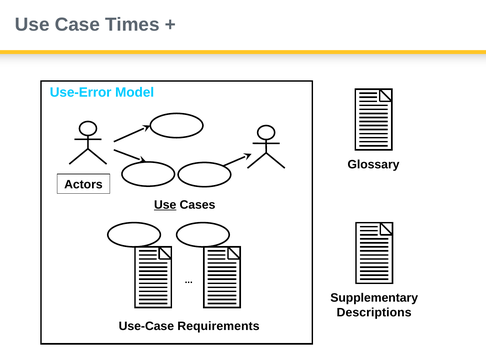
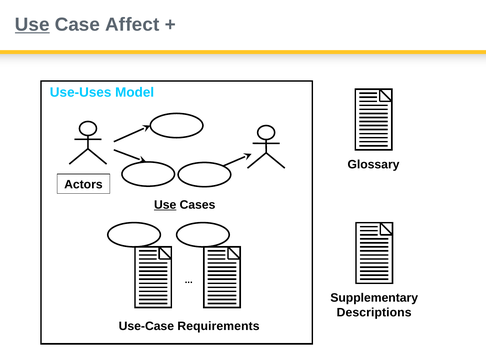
Use at (32, 25) underline: none -> present
Times: Times -> Affect
Use-Error: Use-Error -> Use-Uses
